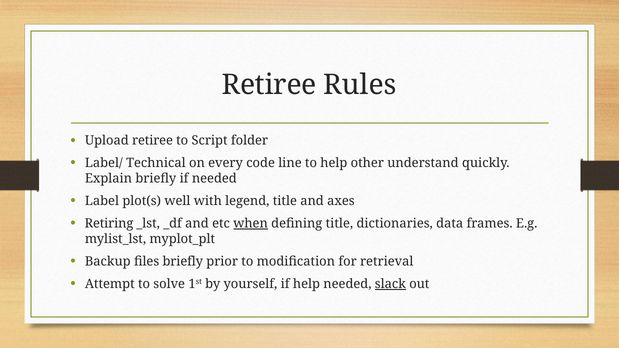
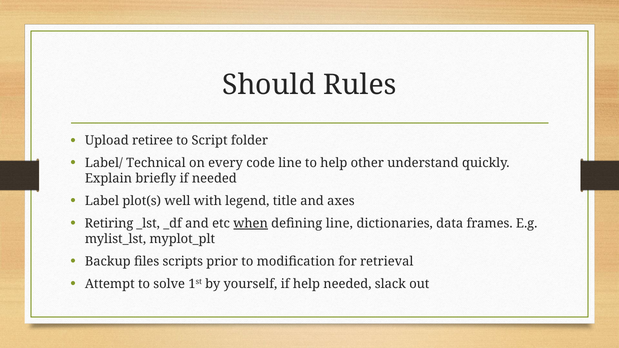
Retiree at (269, 85): Retiree -> Should
defining title: title -> line
files briefly: briefly -> scripts
slack underline: present -> none
